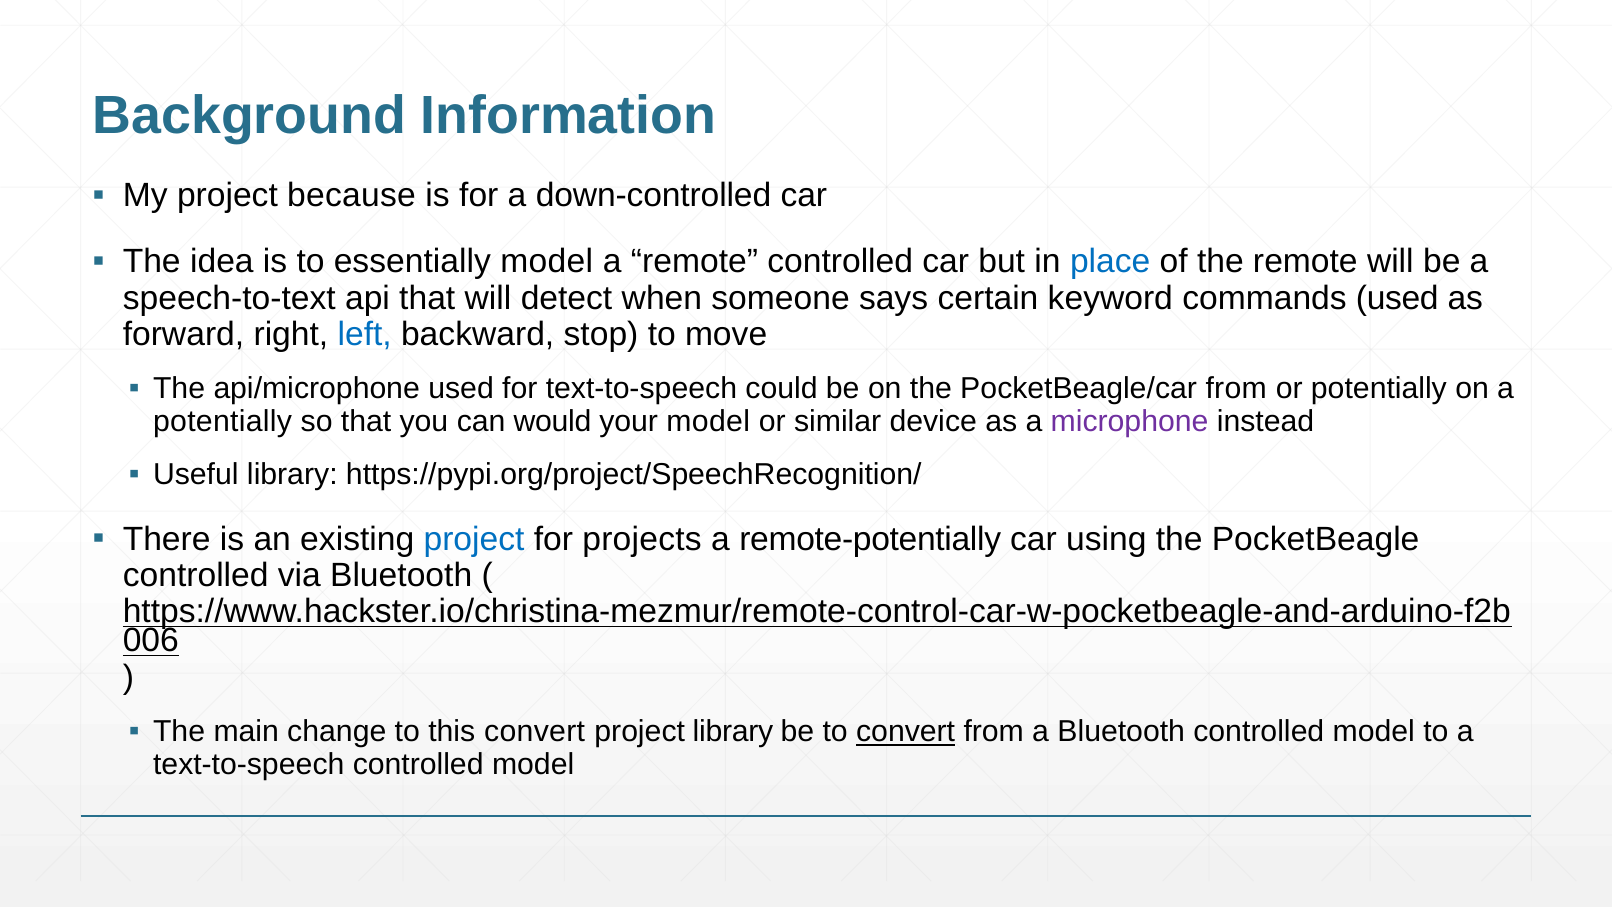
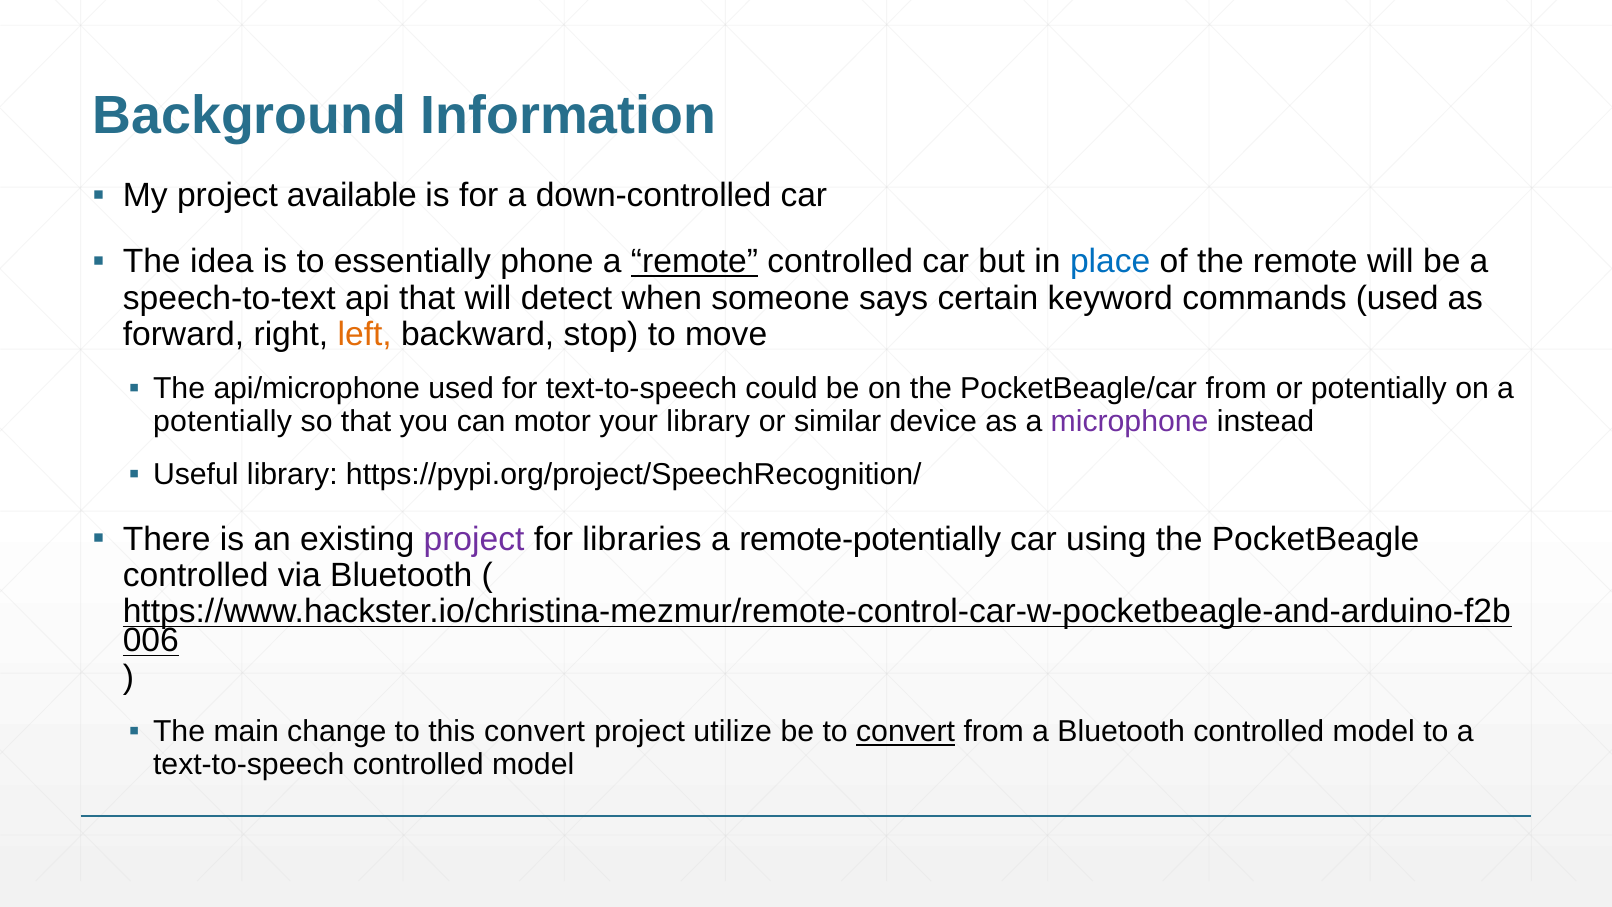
because: because -> available
essentially model: model -> phone
remote at (694, 262) underline: none -> present
left colour: blue -> orange
would: would -> motor
your model: model -> library
project at (474, 539) colour: blue -> purple
projects: projects -> libraries
project library: library -> utilize
